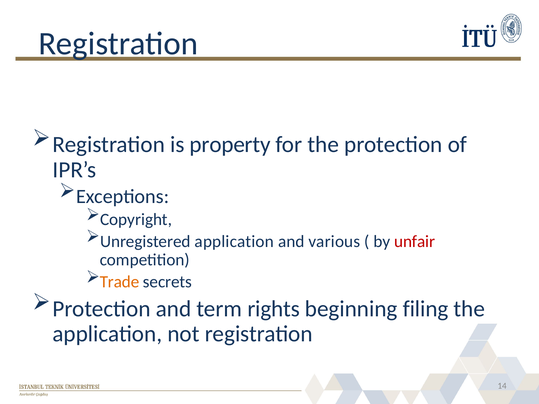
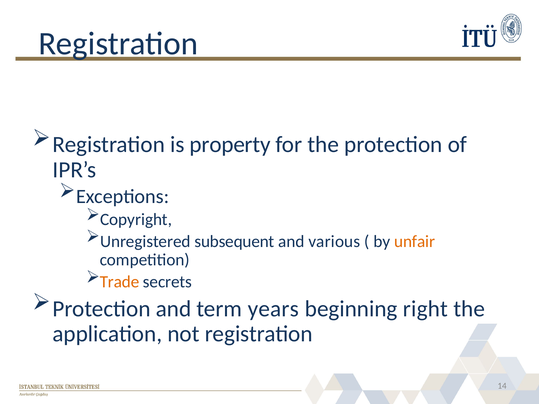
Unregistered application: application -> subsequent
unfair colour: red -> orange
rights: rights -> years
filing: filing -> right
